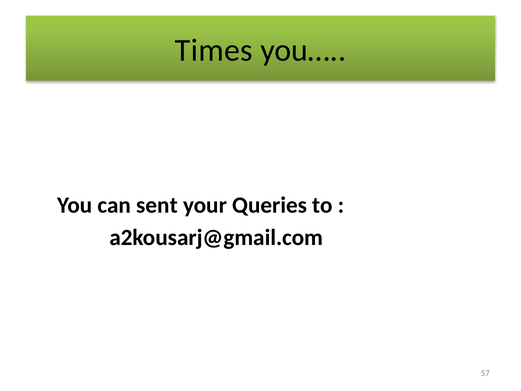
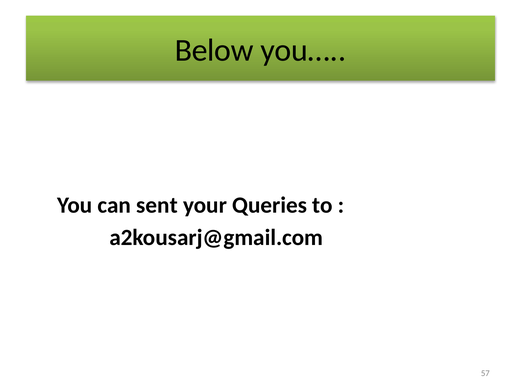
Times: Times -> Below
